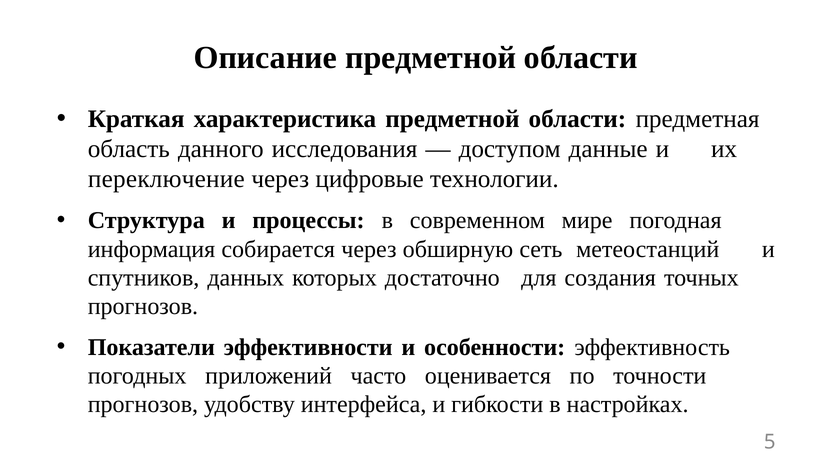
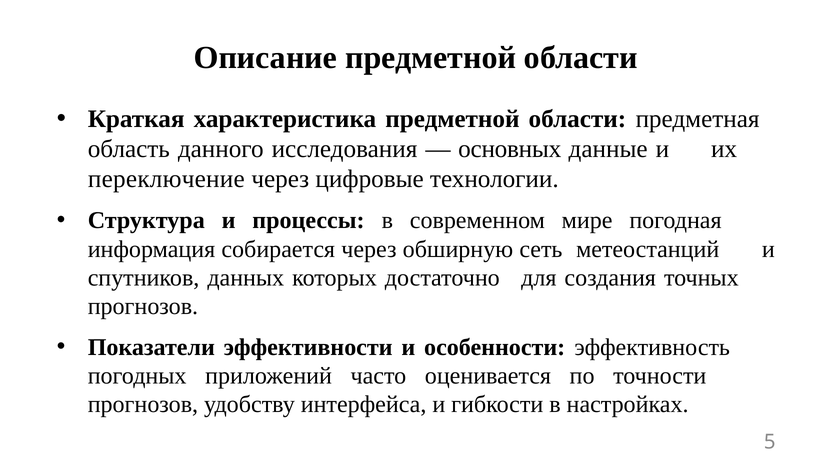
доступом: доступом -> основных
